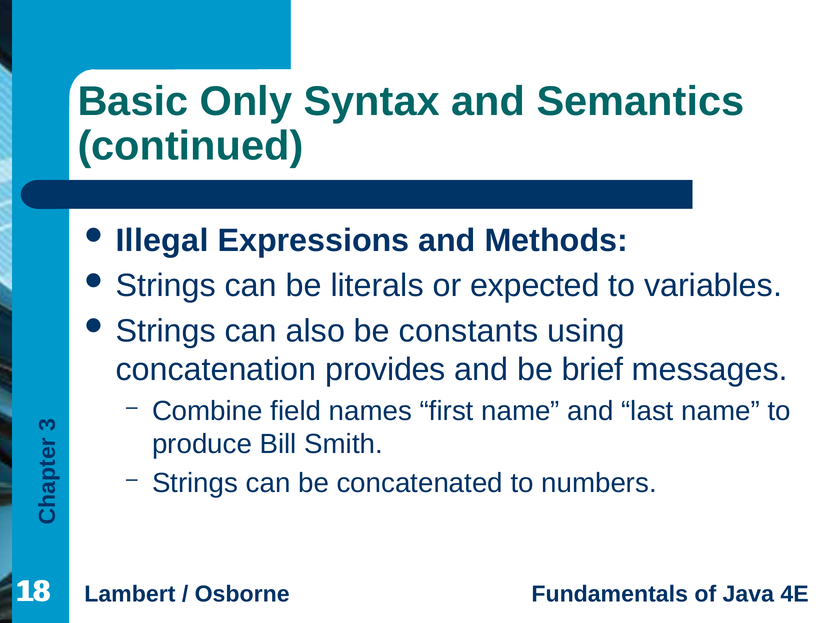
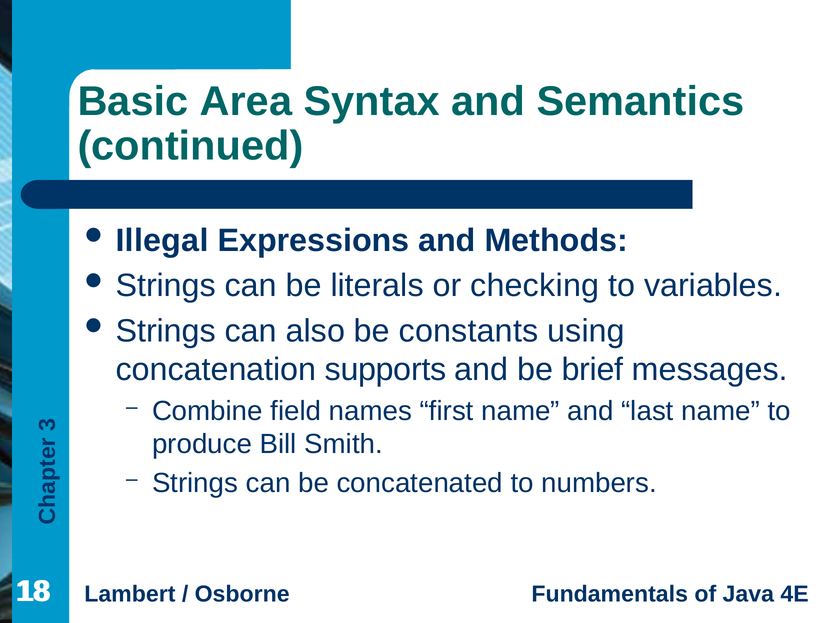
Only: Only -> Area
expected: expected -> checking
provides: provides -> supports
